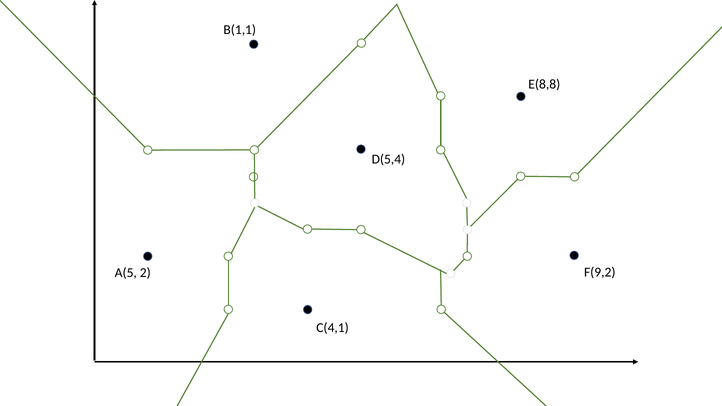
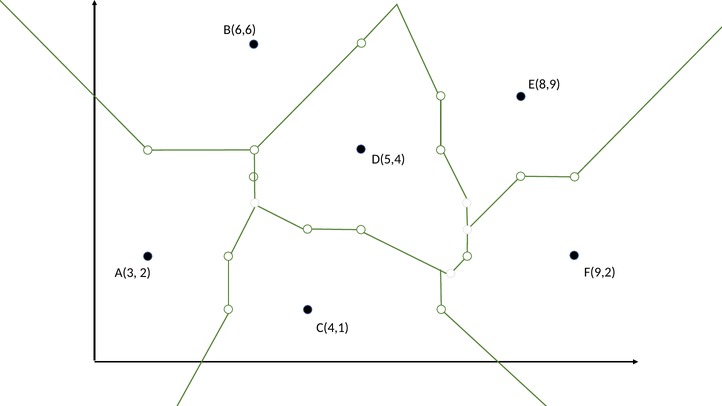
B(1,1: B(1,1 -> B(6,6
E(8,8: E(8,8 -> E(8,9
A(5: A(5 -> A(3
